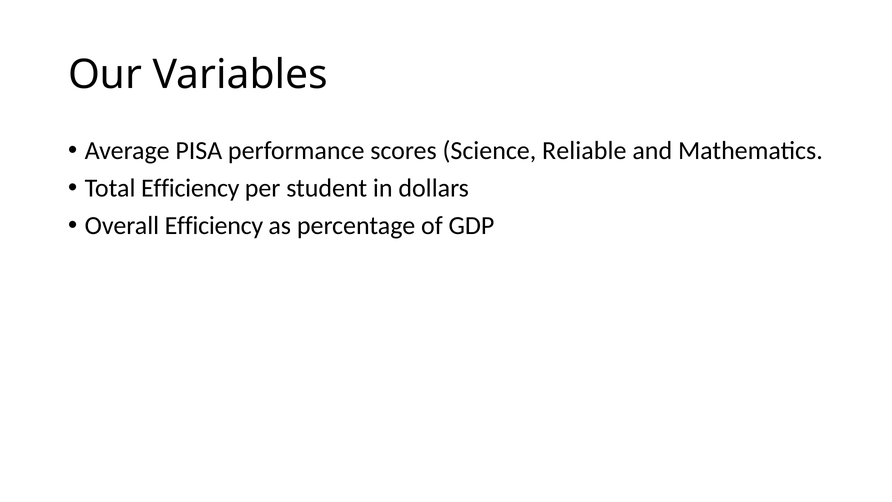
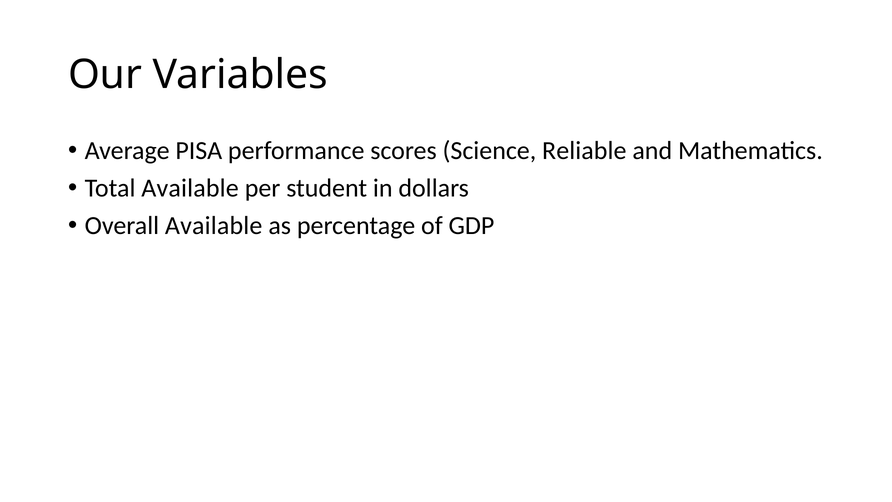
Total Efficiency: Efficiency -> Available
Overall Efficiency: Efficiency -> Available
